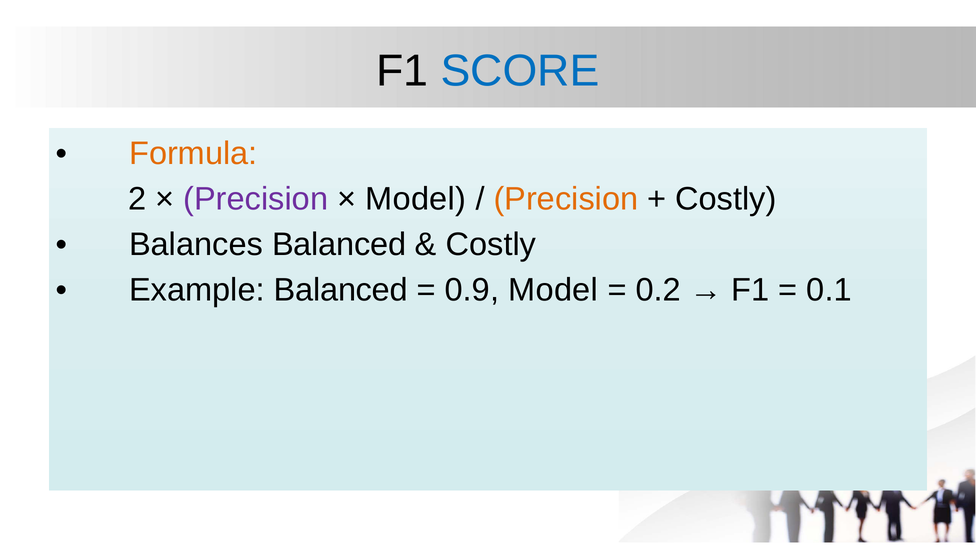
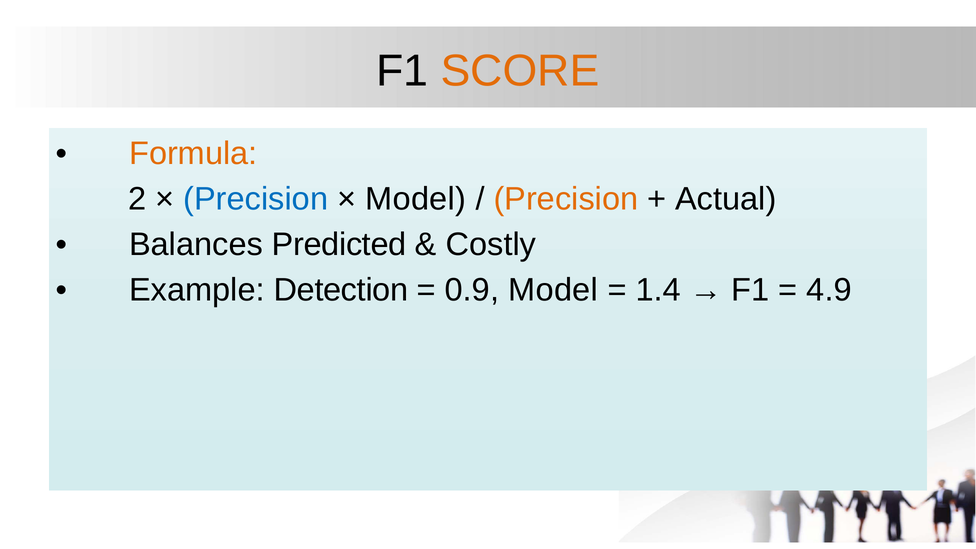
SCORE colour: blue -> orange
Precision at (256, 199) colour: purple -> blue
Costly at (726, 199): Costly -> Actual
Balances Balanced: Balanced -> Predicted
Example Balanced: Balanced -> Detection
0.2: 0.2 -> 1.4
0.1: 0.1 -> 4.9
